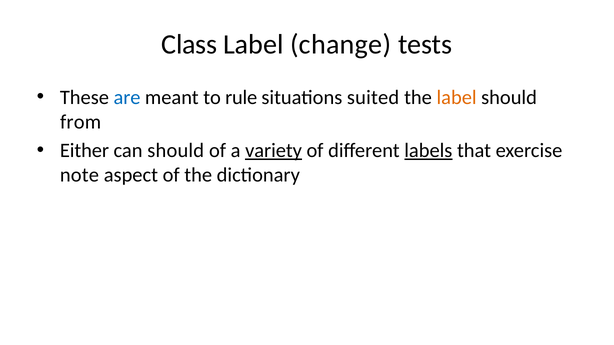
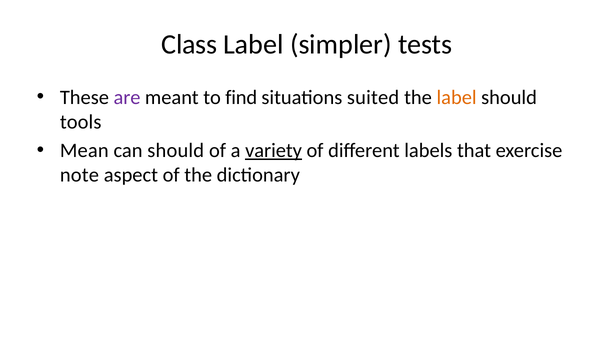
change: change -> simpler
are colour: blue -> purple
rule: rule -> find
from: from -> tools
Either: Either -> Mean
labels underline: present -> none
